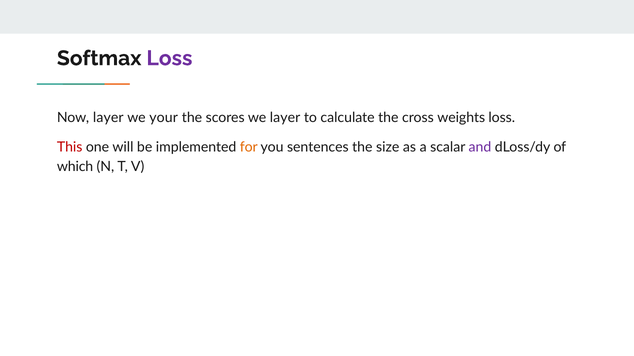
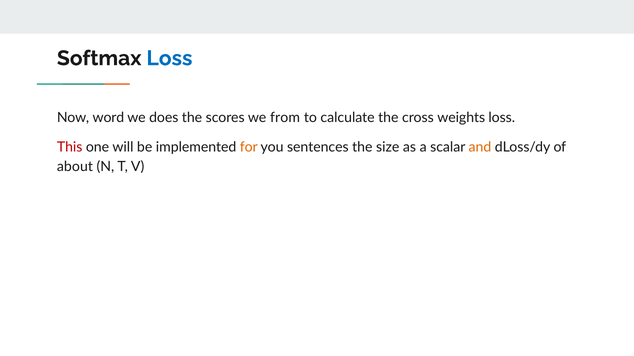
Loss at (169, 58) colour: purple -> blue
Now layer: layer -> word
your: your -> does
we layer: layer -> from
and colour: purple -> orange
which: which -> about
